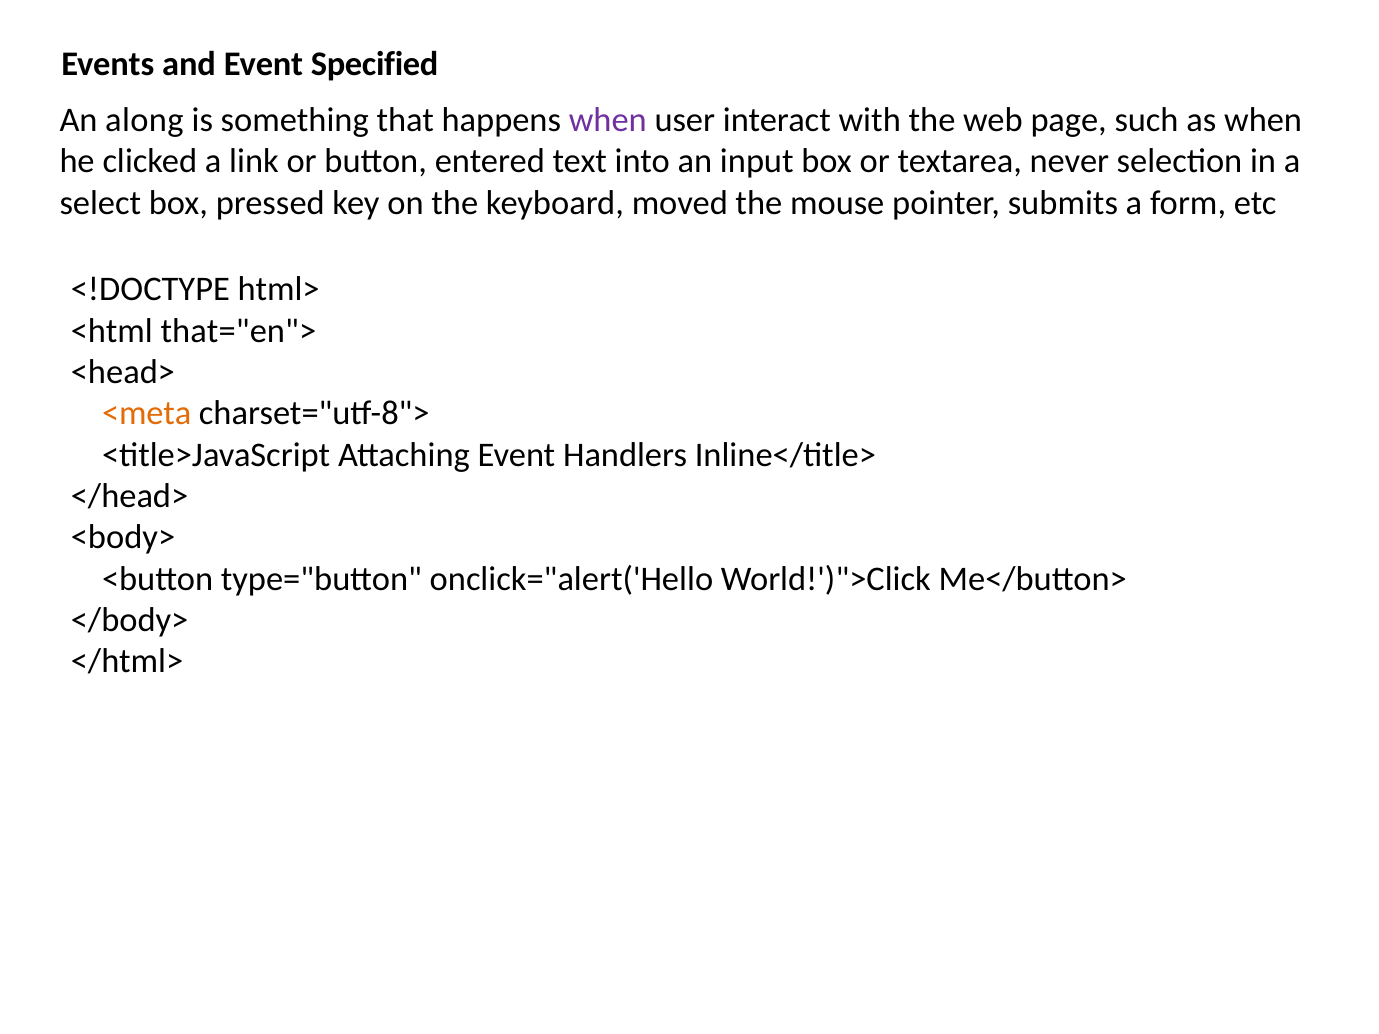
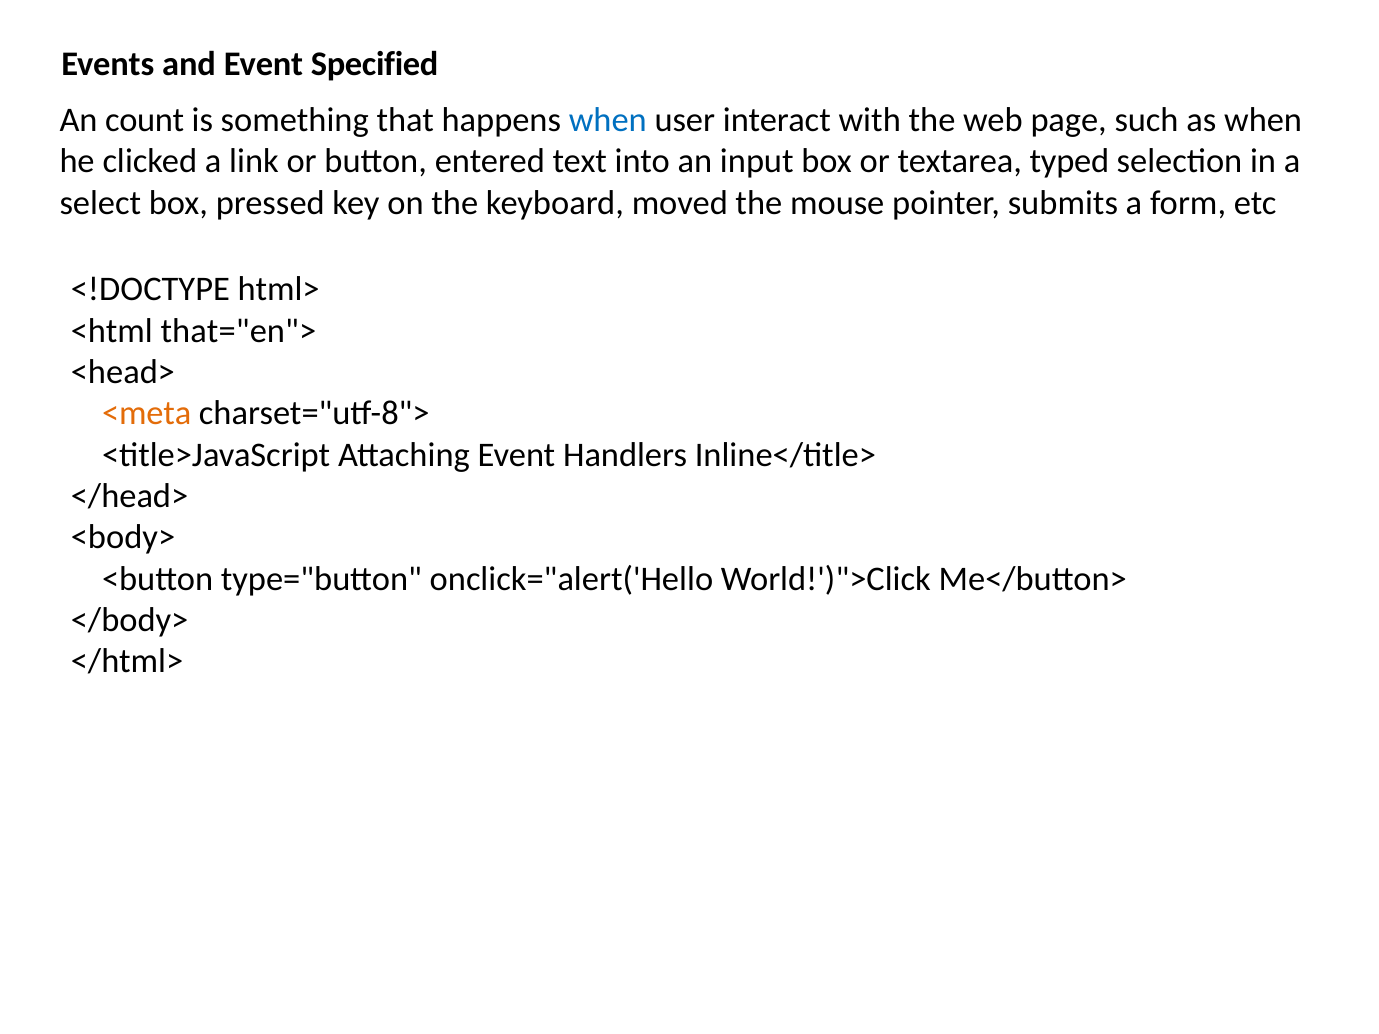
along: along -> count
when at (608, 120) colour: purple -> blue
never: never -> typed
